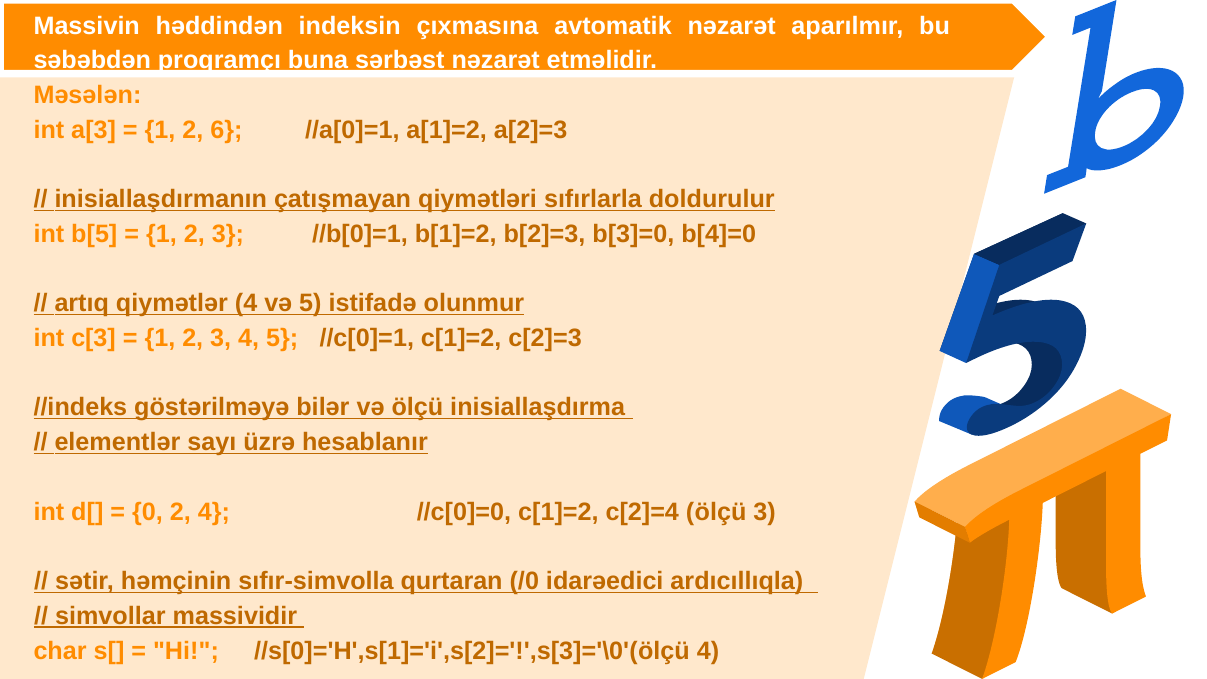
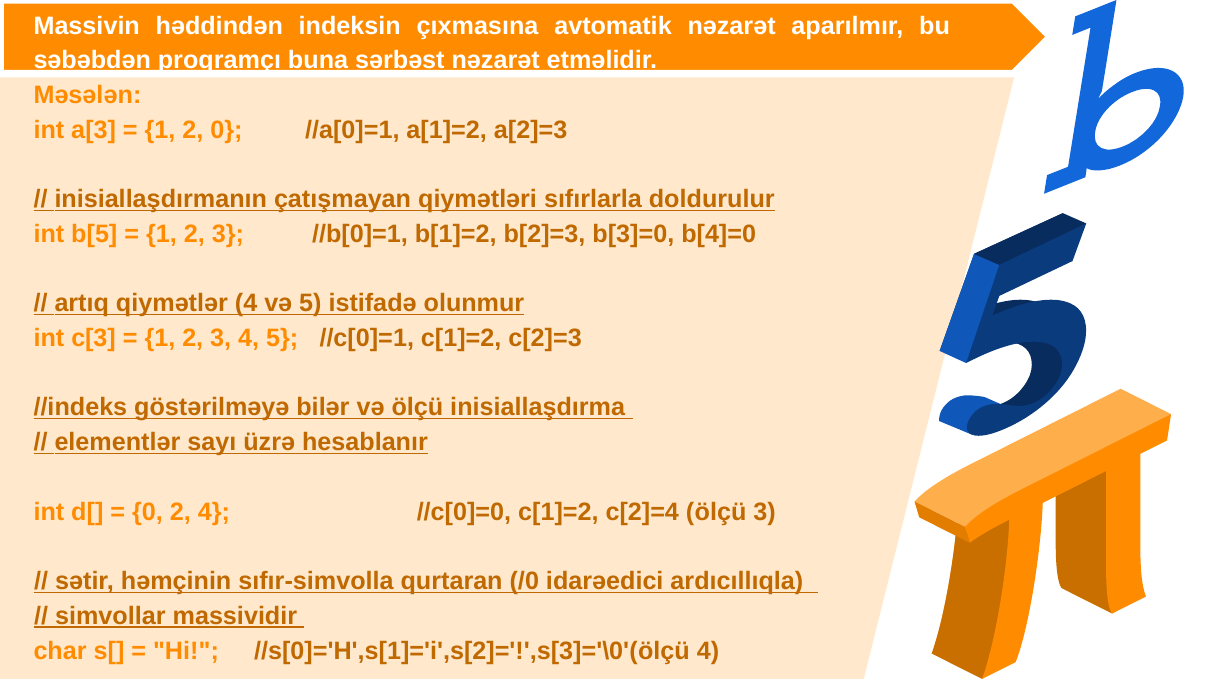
2 6: 6 -> 0
